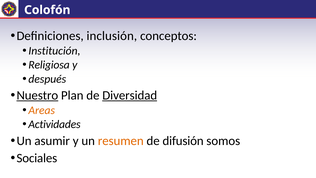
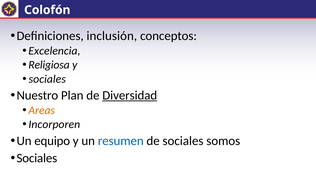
Institución: Institución -> Excelencia
después at (47, 79): después -> sociales
Nuestro underline: present -> none
Actividades: Actividades -> Incorporen
asumir: asumir -> equipo
resumen colour: orange -> blue
de difusión: difusión -> sociales
